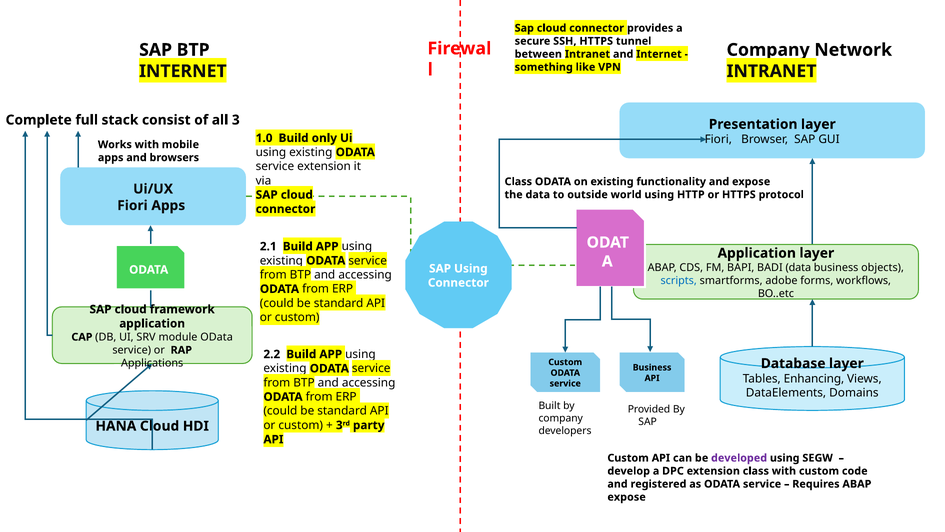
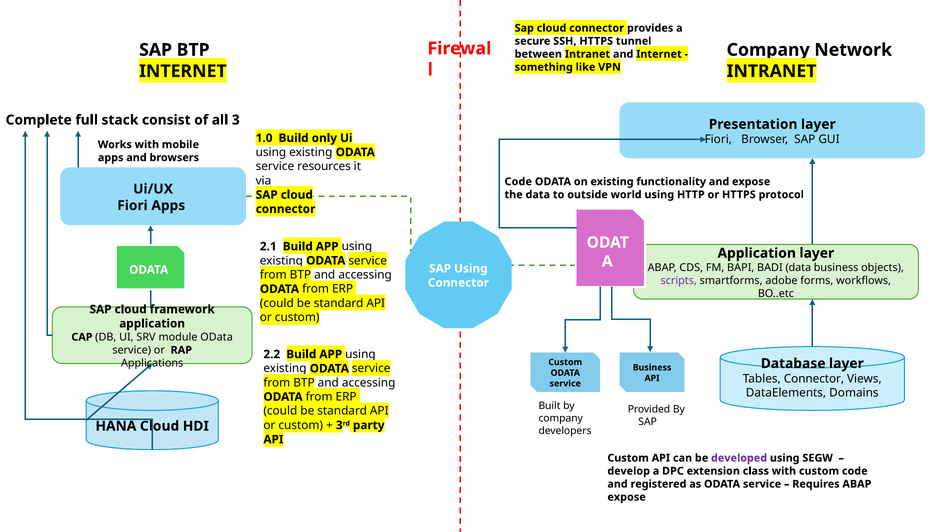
service extension: extension -> resources
Class at (518, 181): Class -> Code
scripts colour: blue -> purple
Tables Enhancing: Enhancing -> Connector
